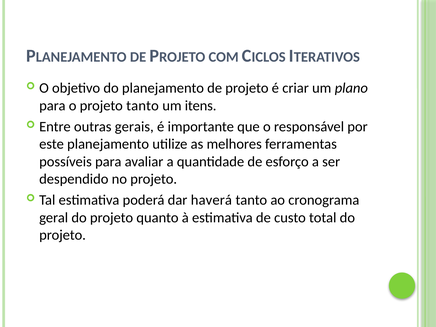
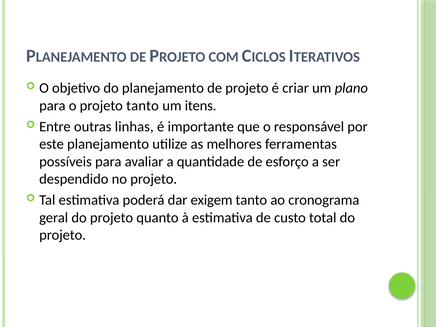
gerais: gerais -> linhas
haverá: haverá -> exigem
